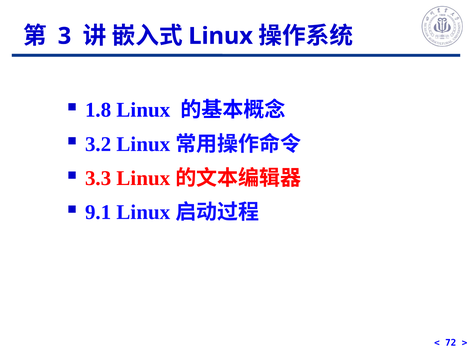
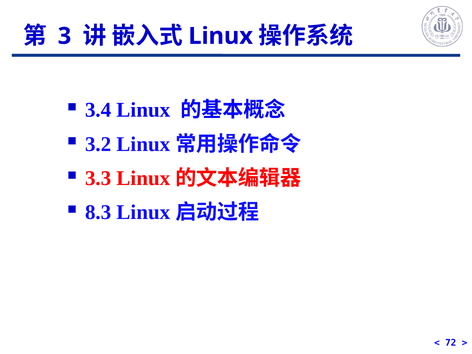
1.8: 1.8 -> 3.4
9.1: 9.1 -> 8.3
